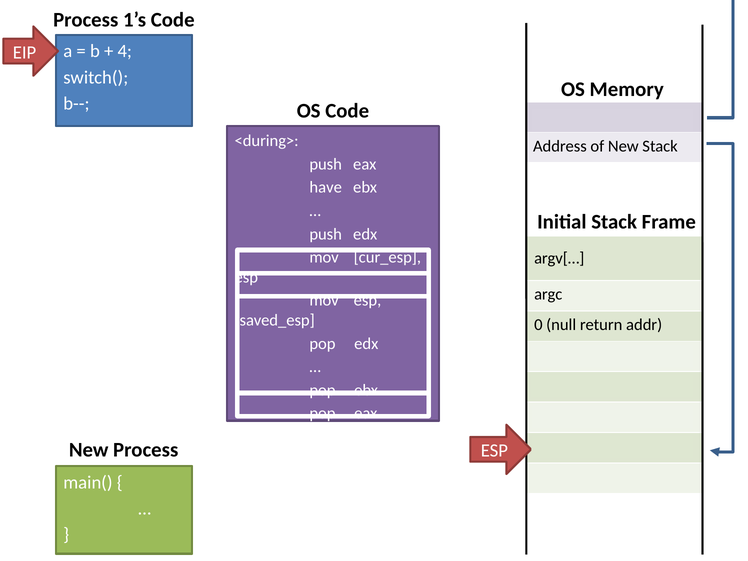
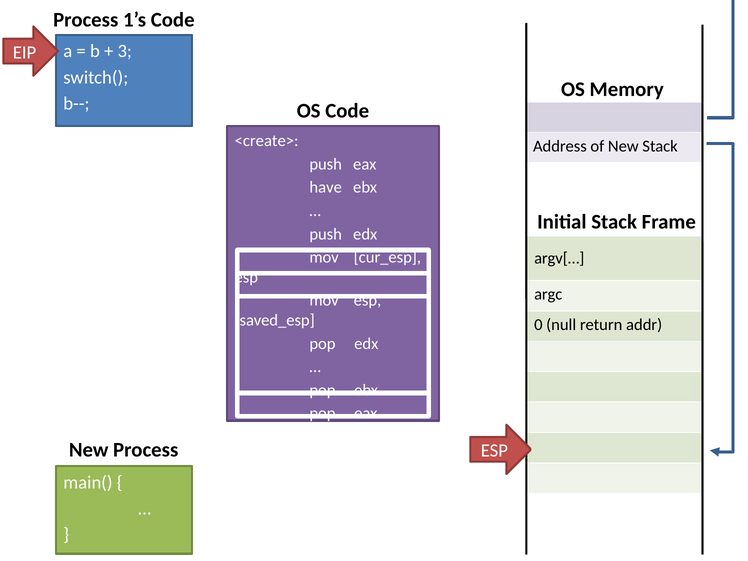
4: 4 -> 3
<during>: <during> -> <create>
